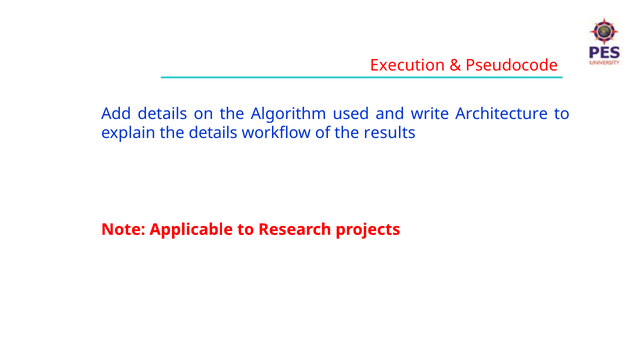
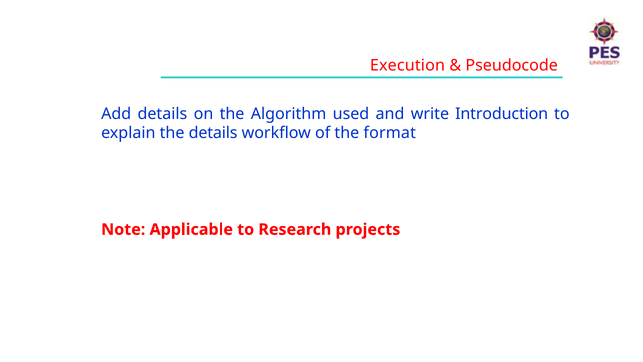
Architecture: Architecture -> Introduction
results: results -> format
